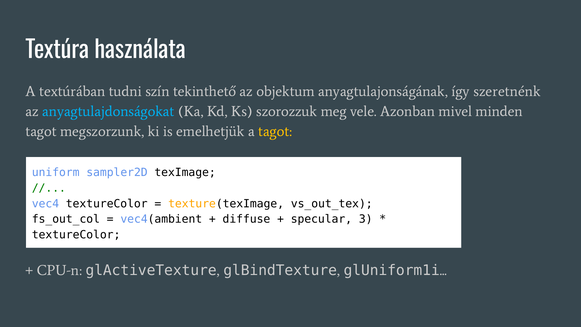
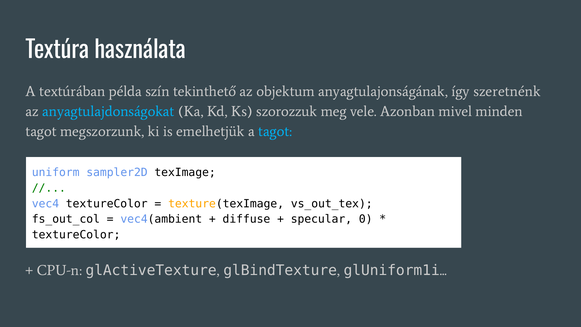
tudni: tudni -> példa
tagot at (275, 131) colour: yellow -> light blue
3: 3 -> 0
